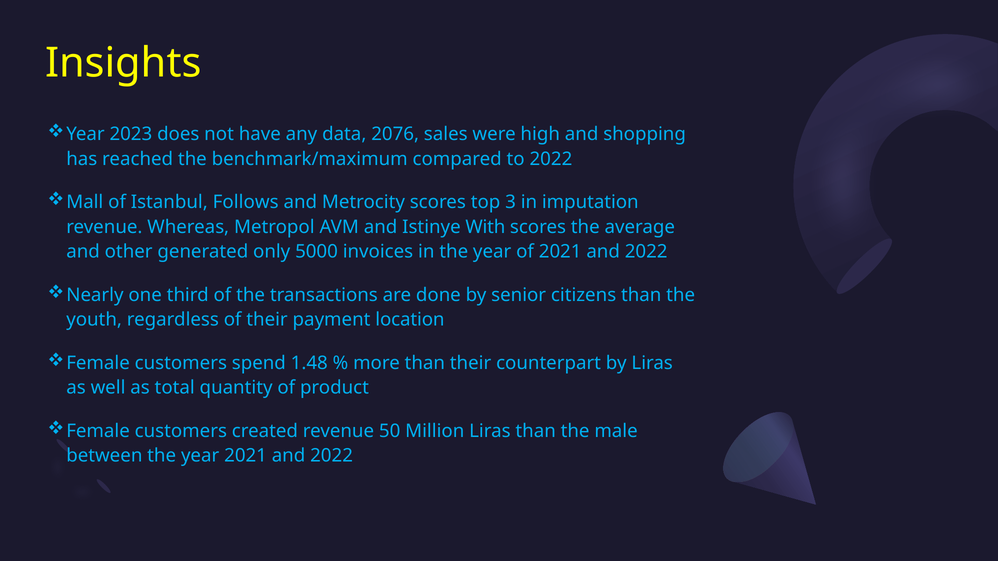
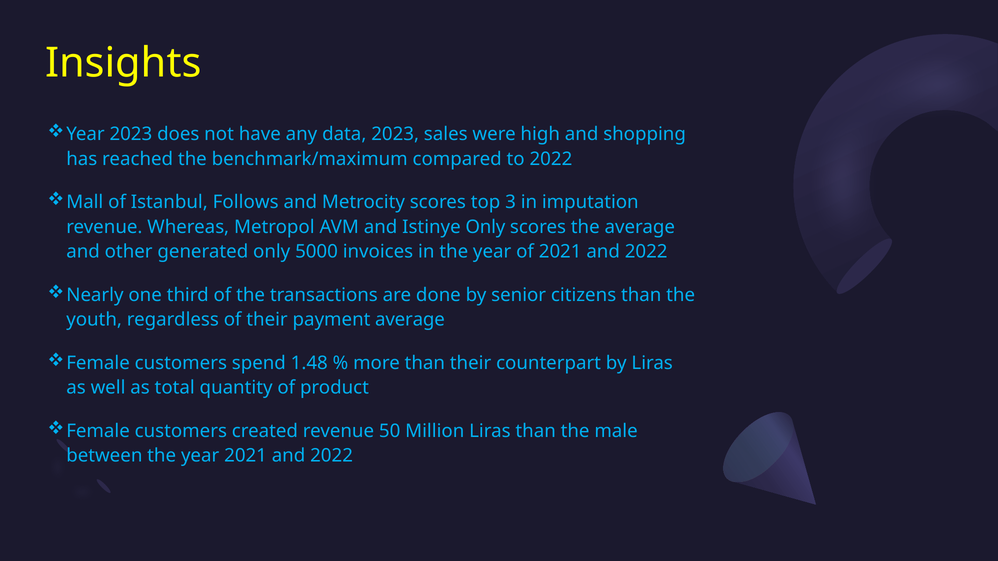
data 2076: 2076 -> 2023
Istinye With: With -> Only
payment location: location -> average
